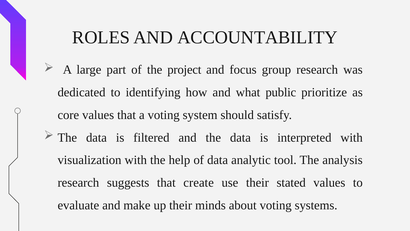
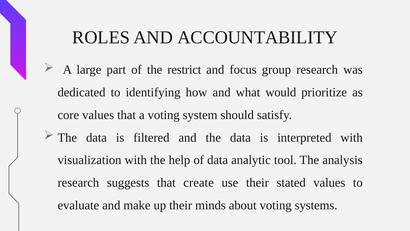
project: project -> restrict
public: public -> would
